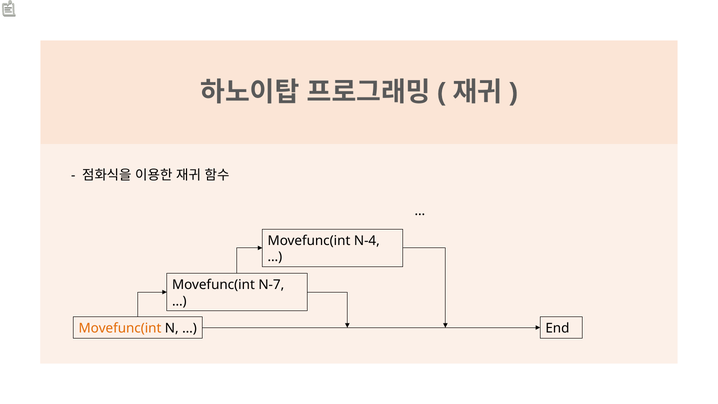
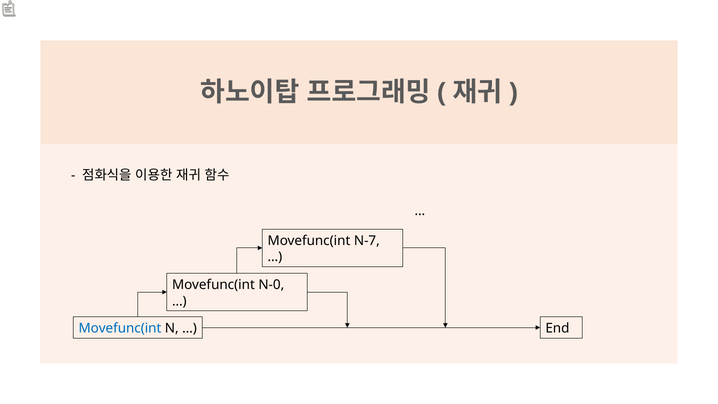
N-4: N-4 -> N-7
N-7: N-7 -> N-0
Movefunc(int at (120, 328) colour: orange -> blue
